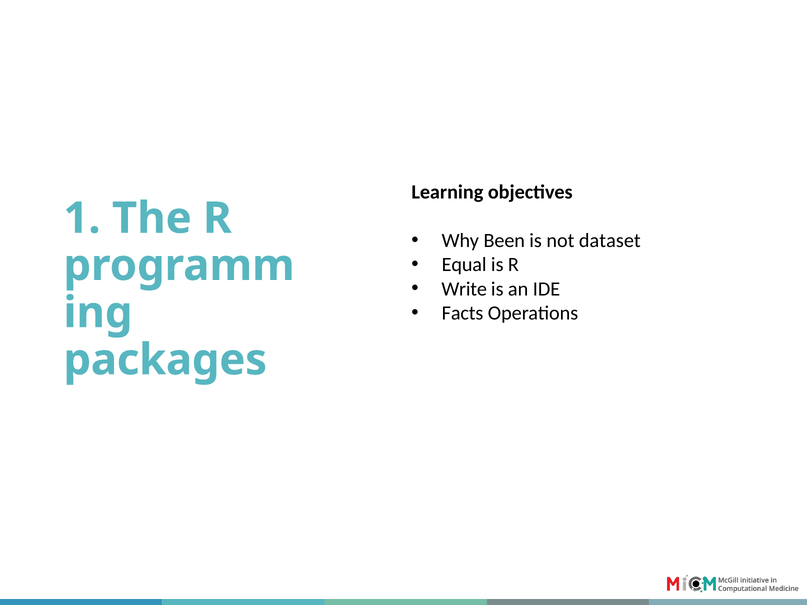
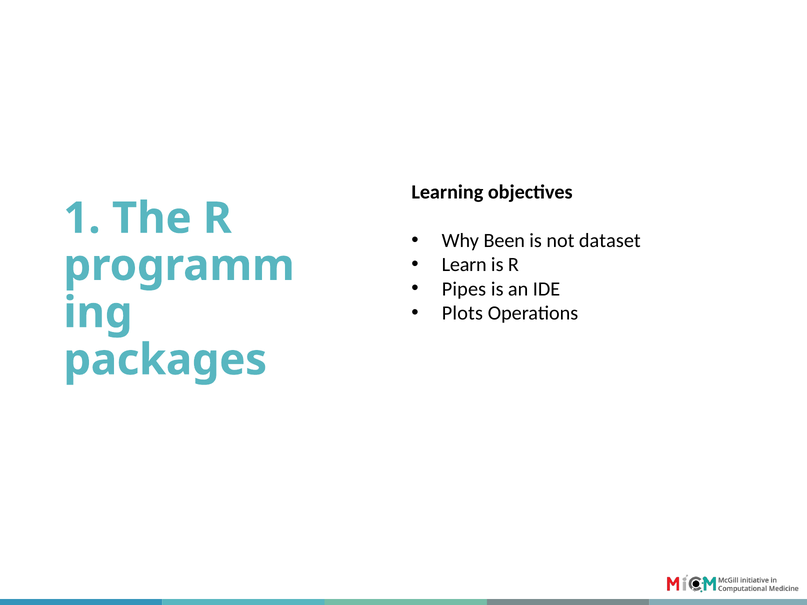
Equal: Equal -> Learn
Write: Write -> Pipes
Facts: Facts -> Plots
